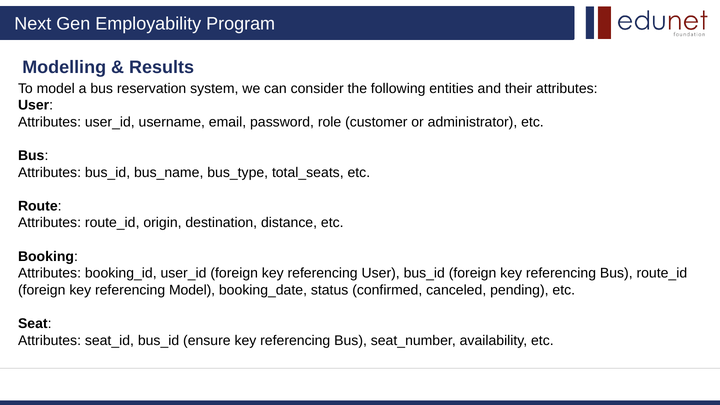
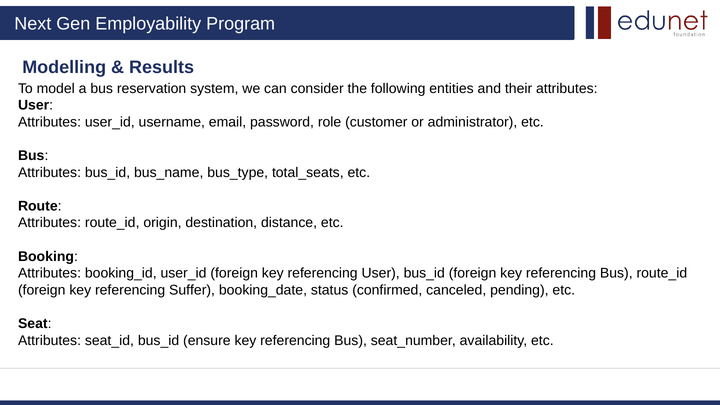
referencing Model: Model -> Suffer
